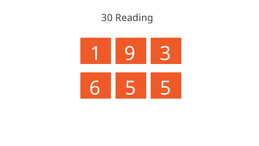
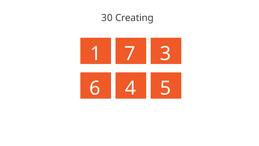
Reading: Reading -> Creating
9: 9 -> 7
6 5: 5 -> 4
